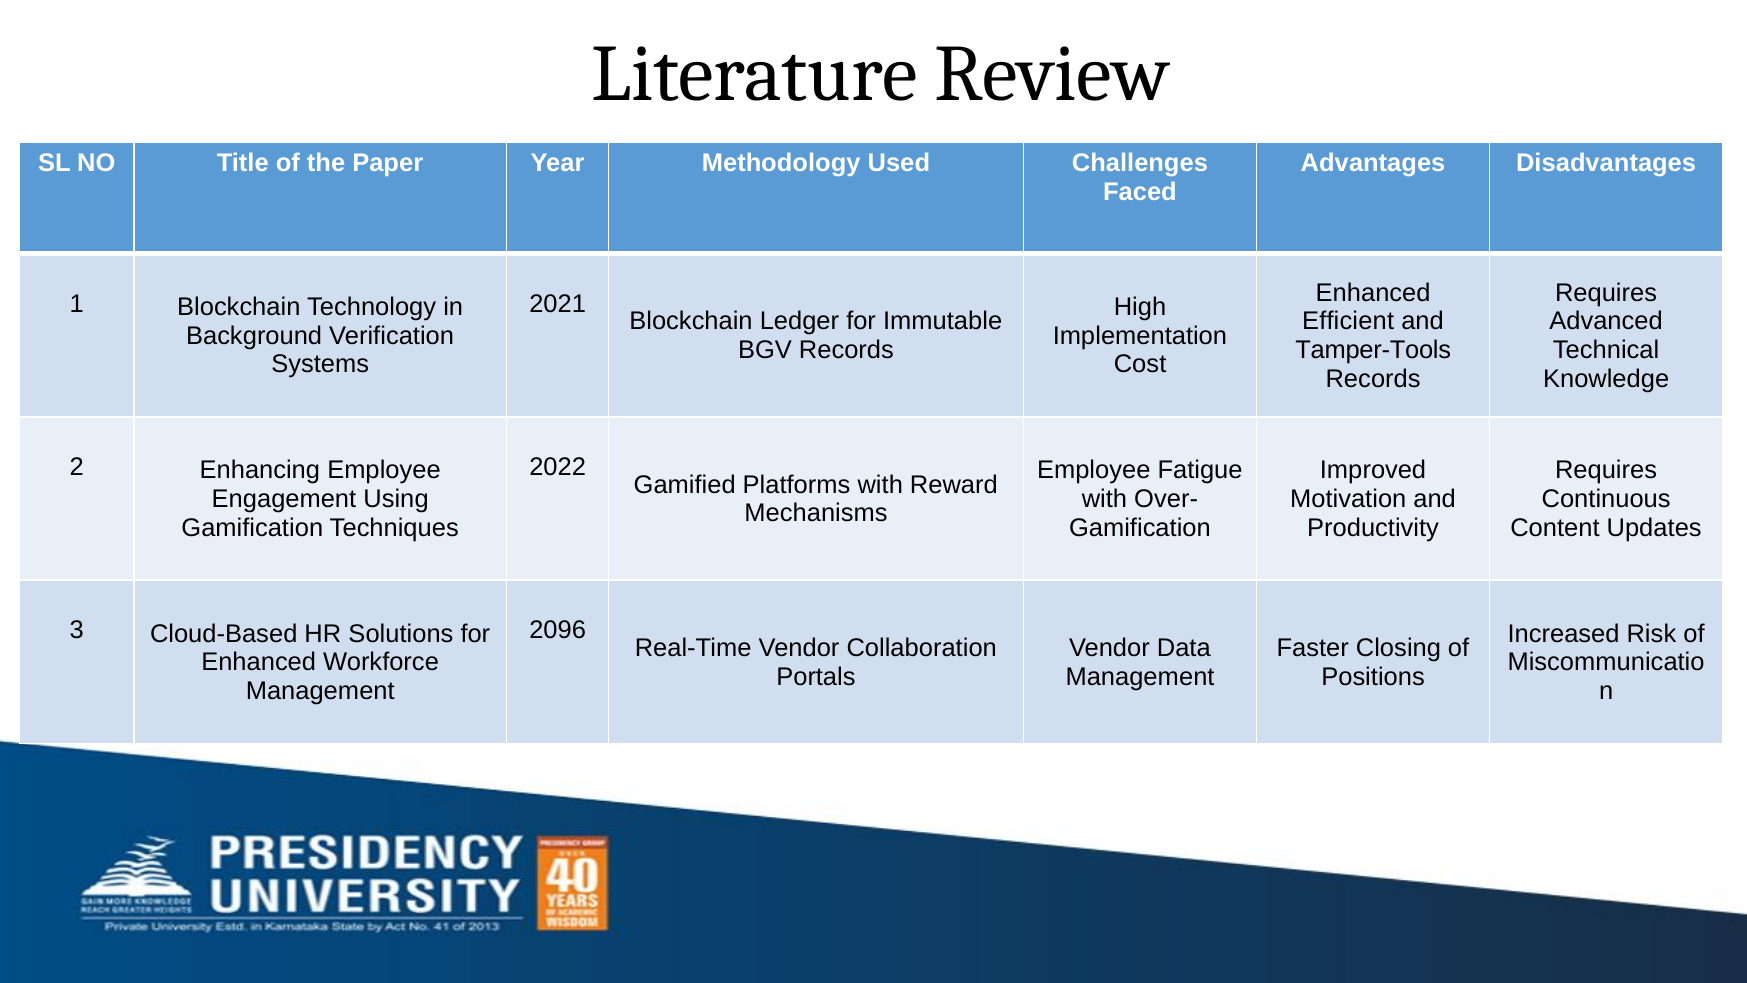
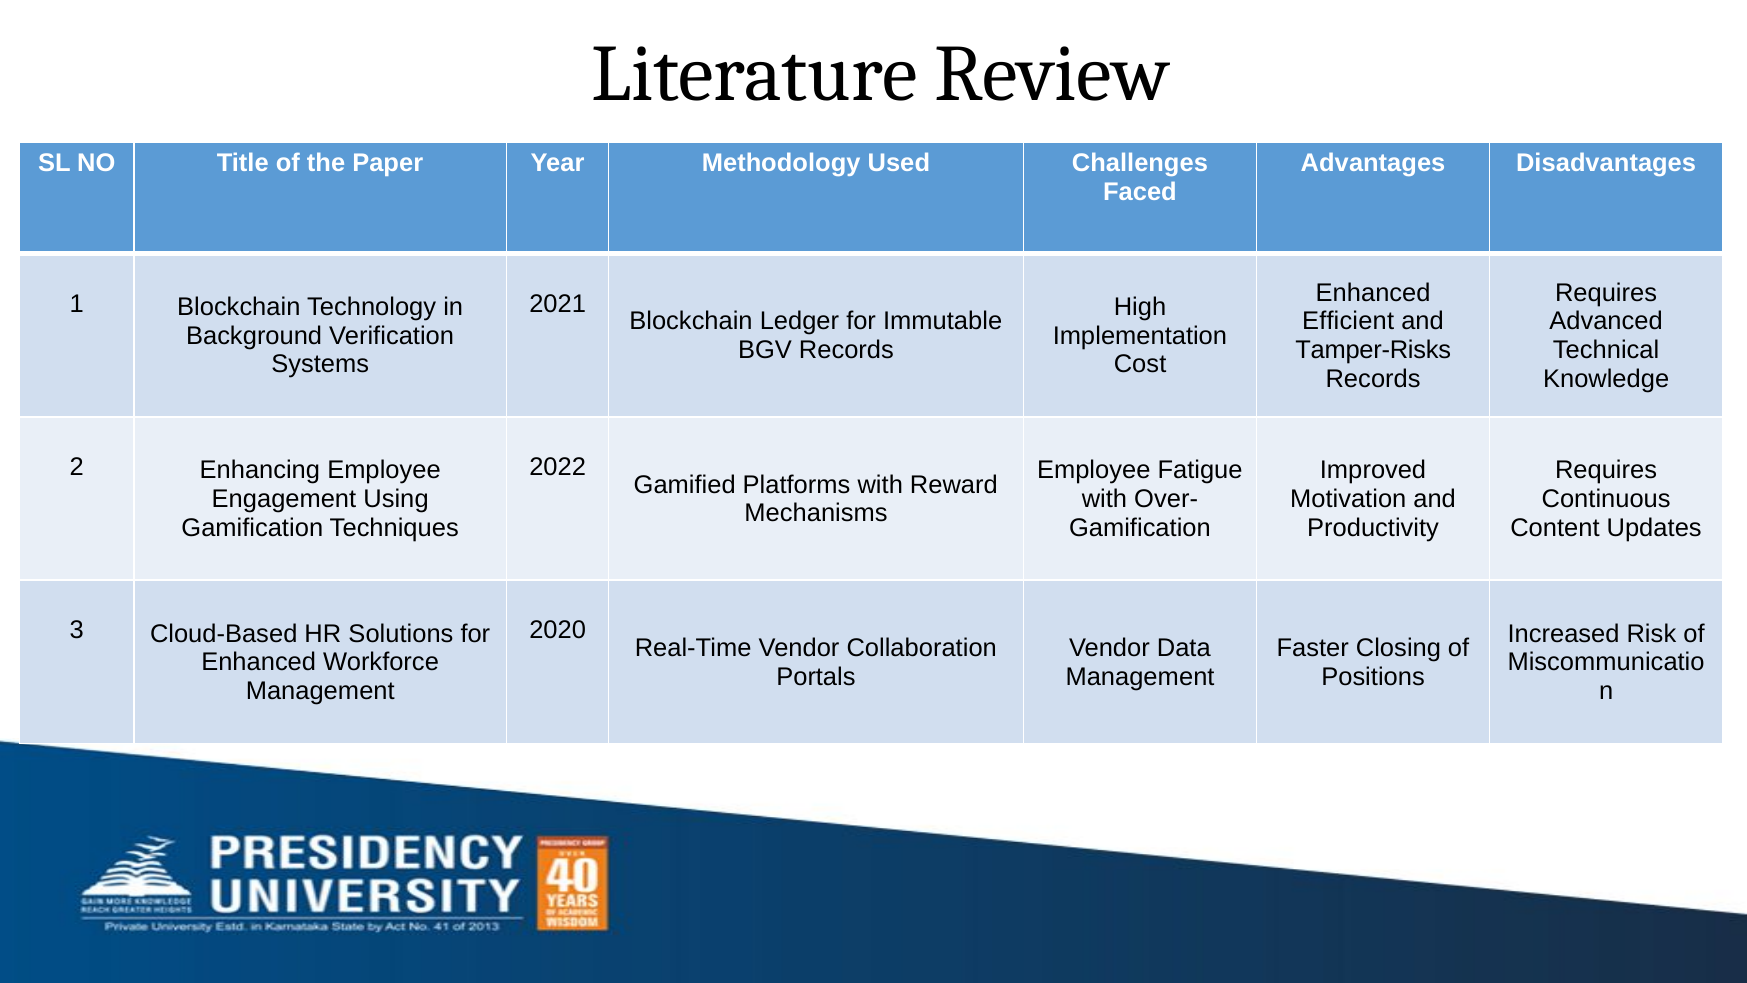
Tamper-Tools: Tamper-Tools -> Tamper-Risks
2096: 2096 -> 2020
